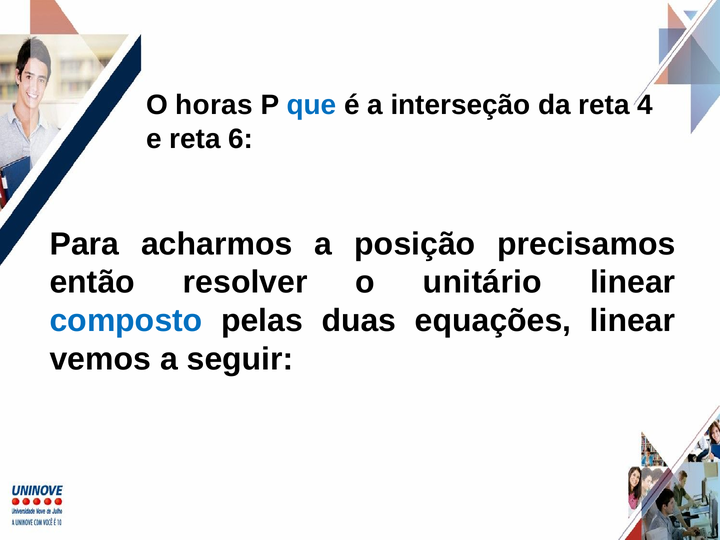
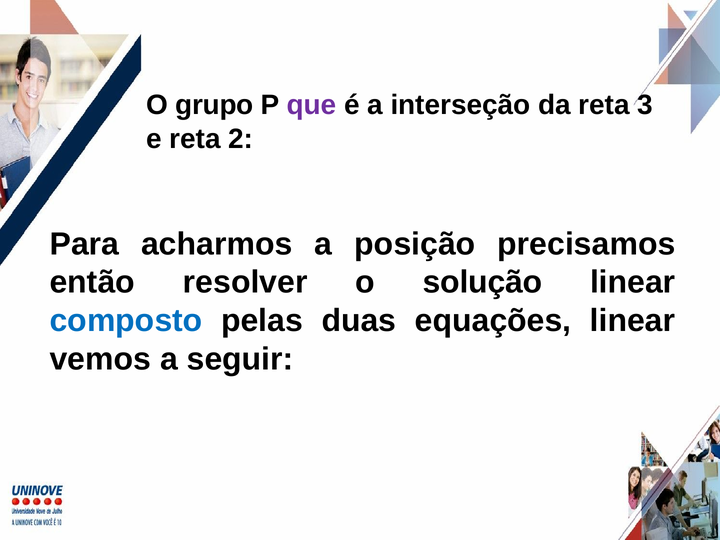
horas: horas -> grupo
que colour: blue -> purple
4: 4 -> 3
6: 6 -> 2
unitário: unitário -> solução
